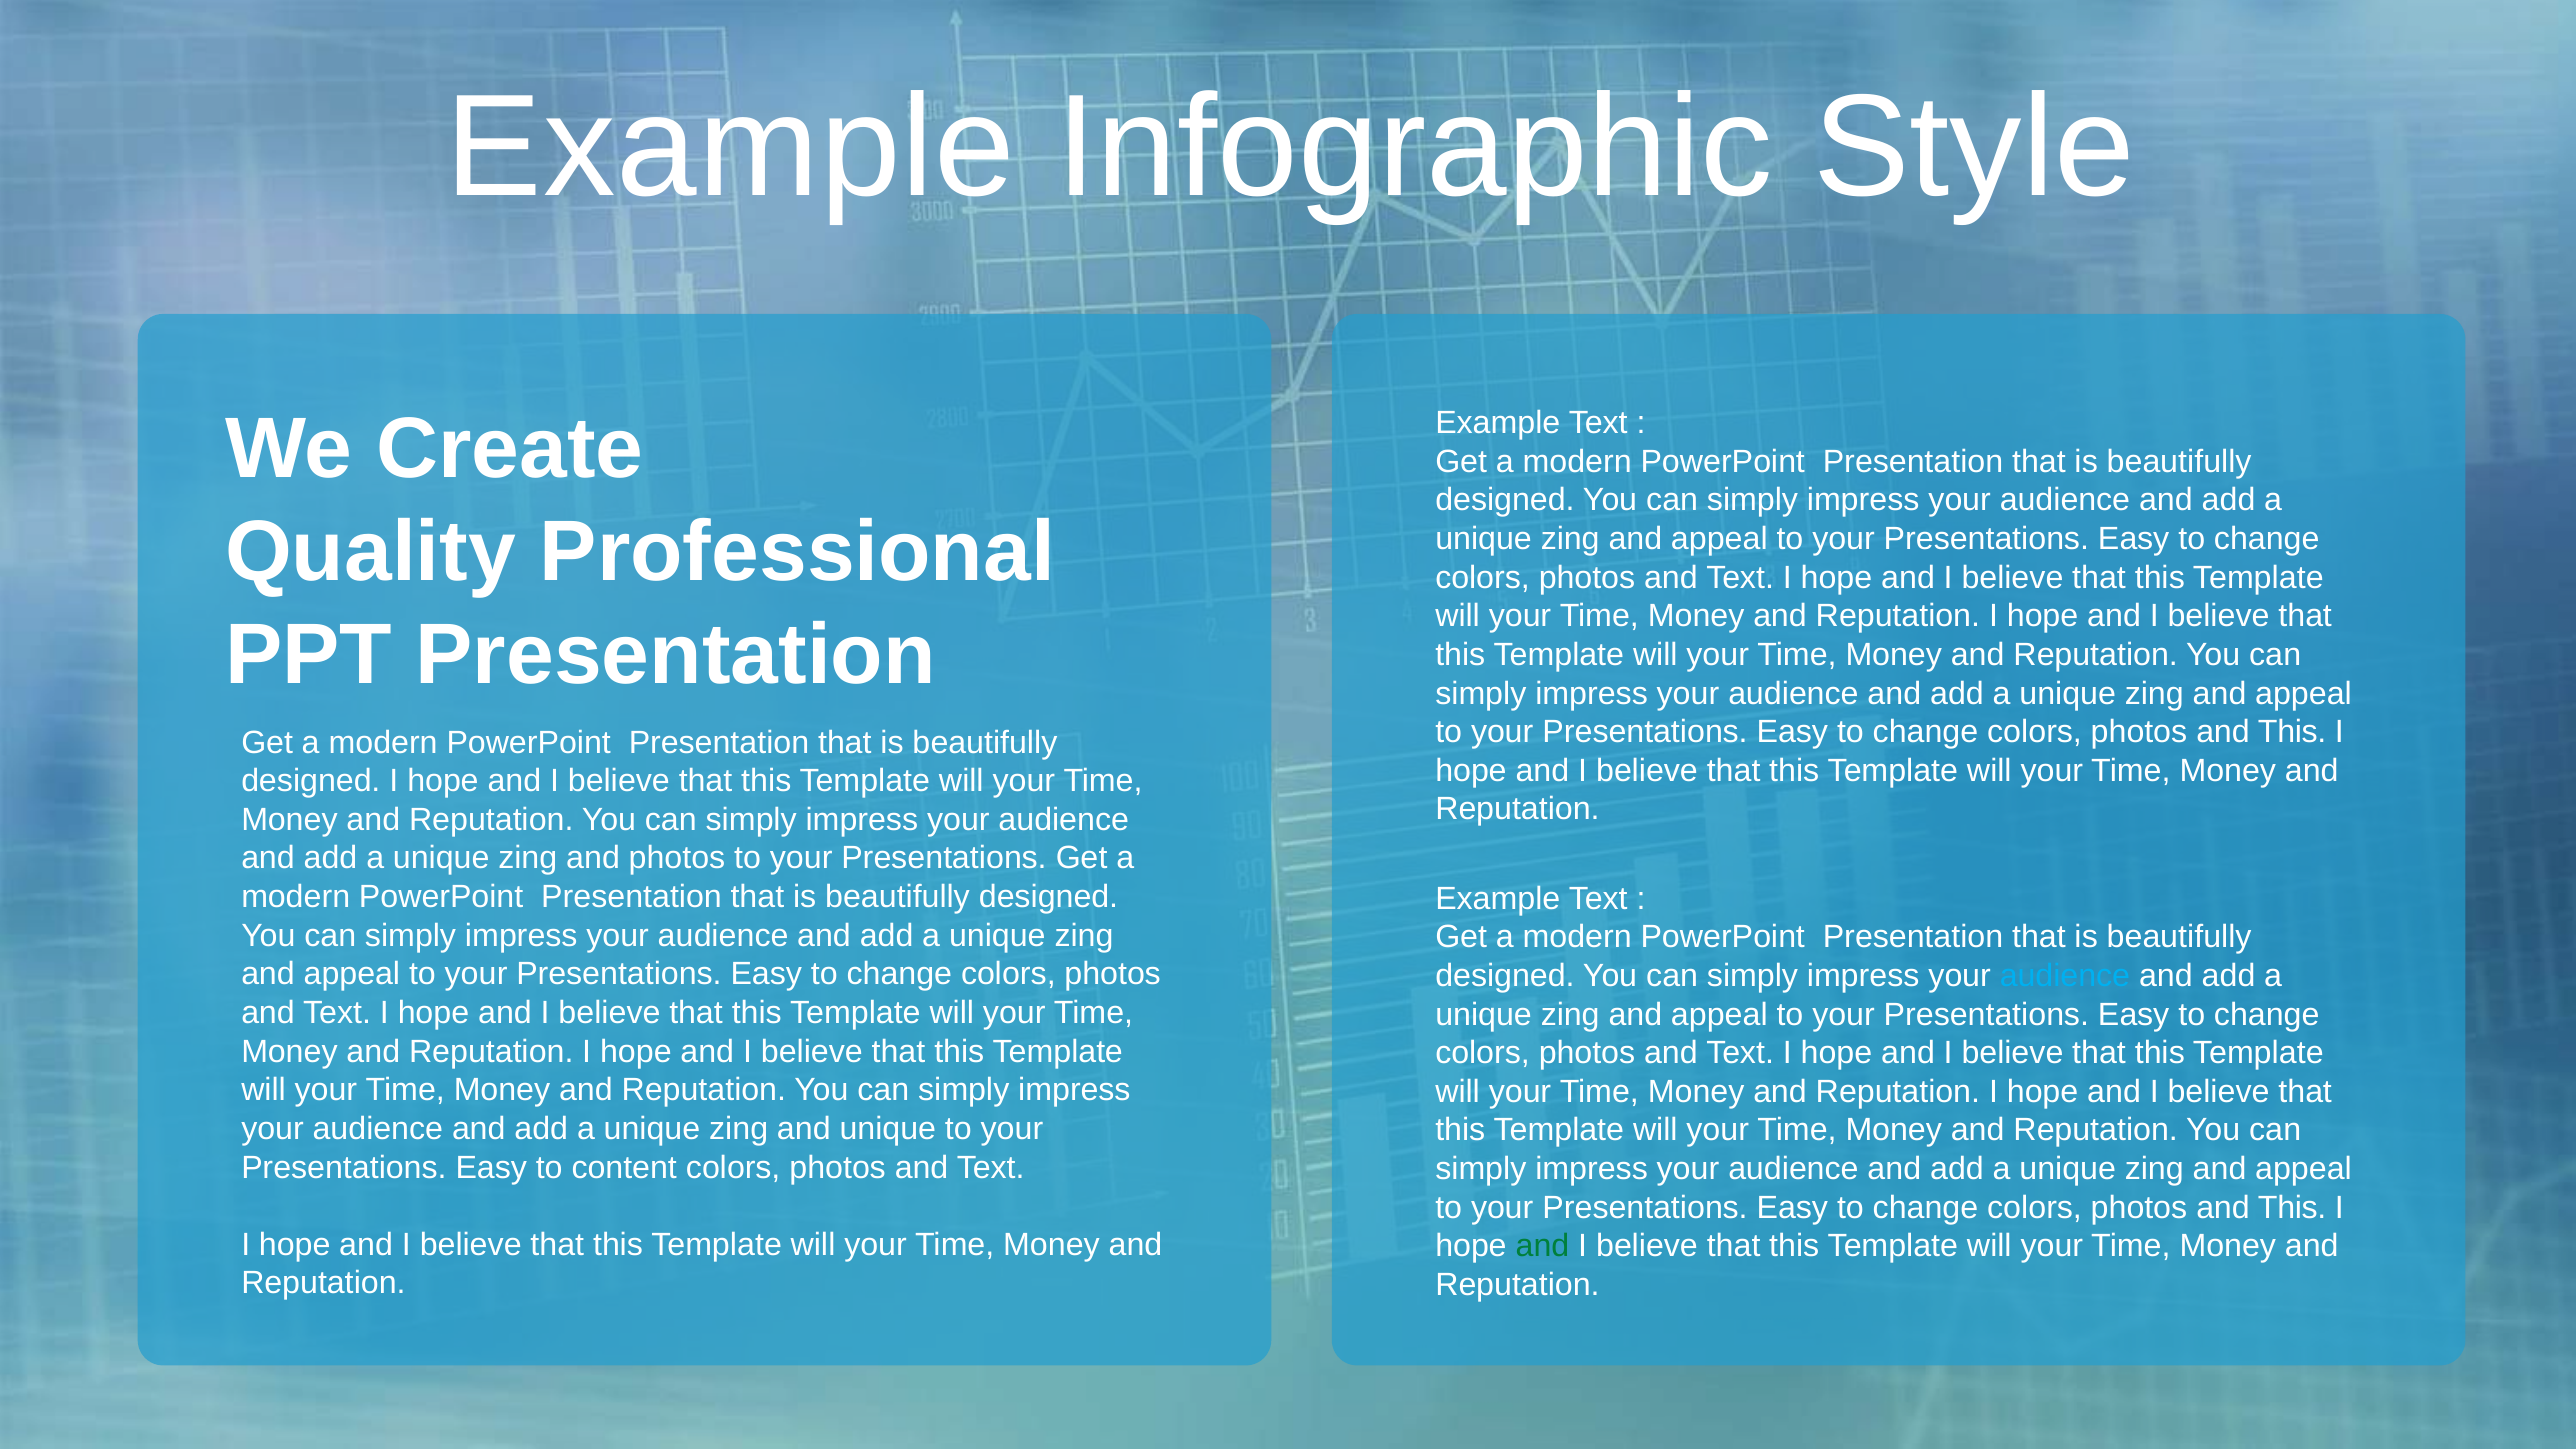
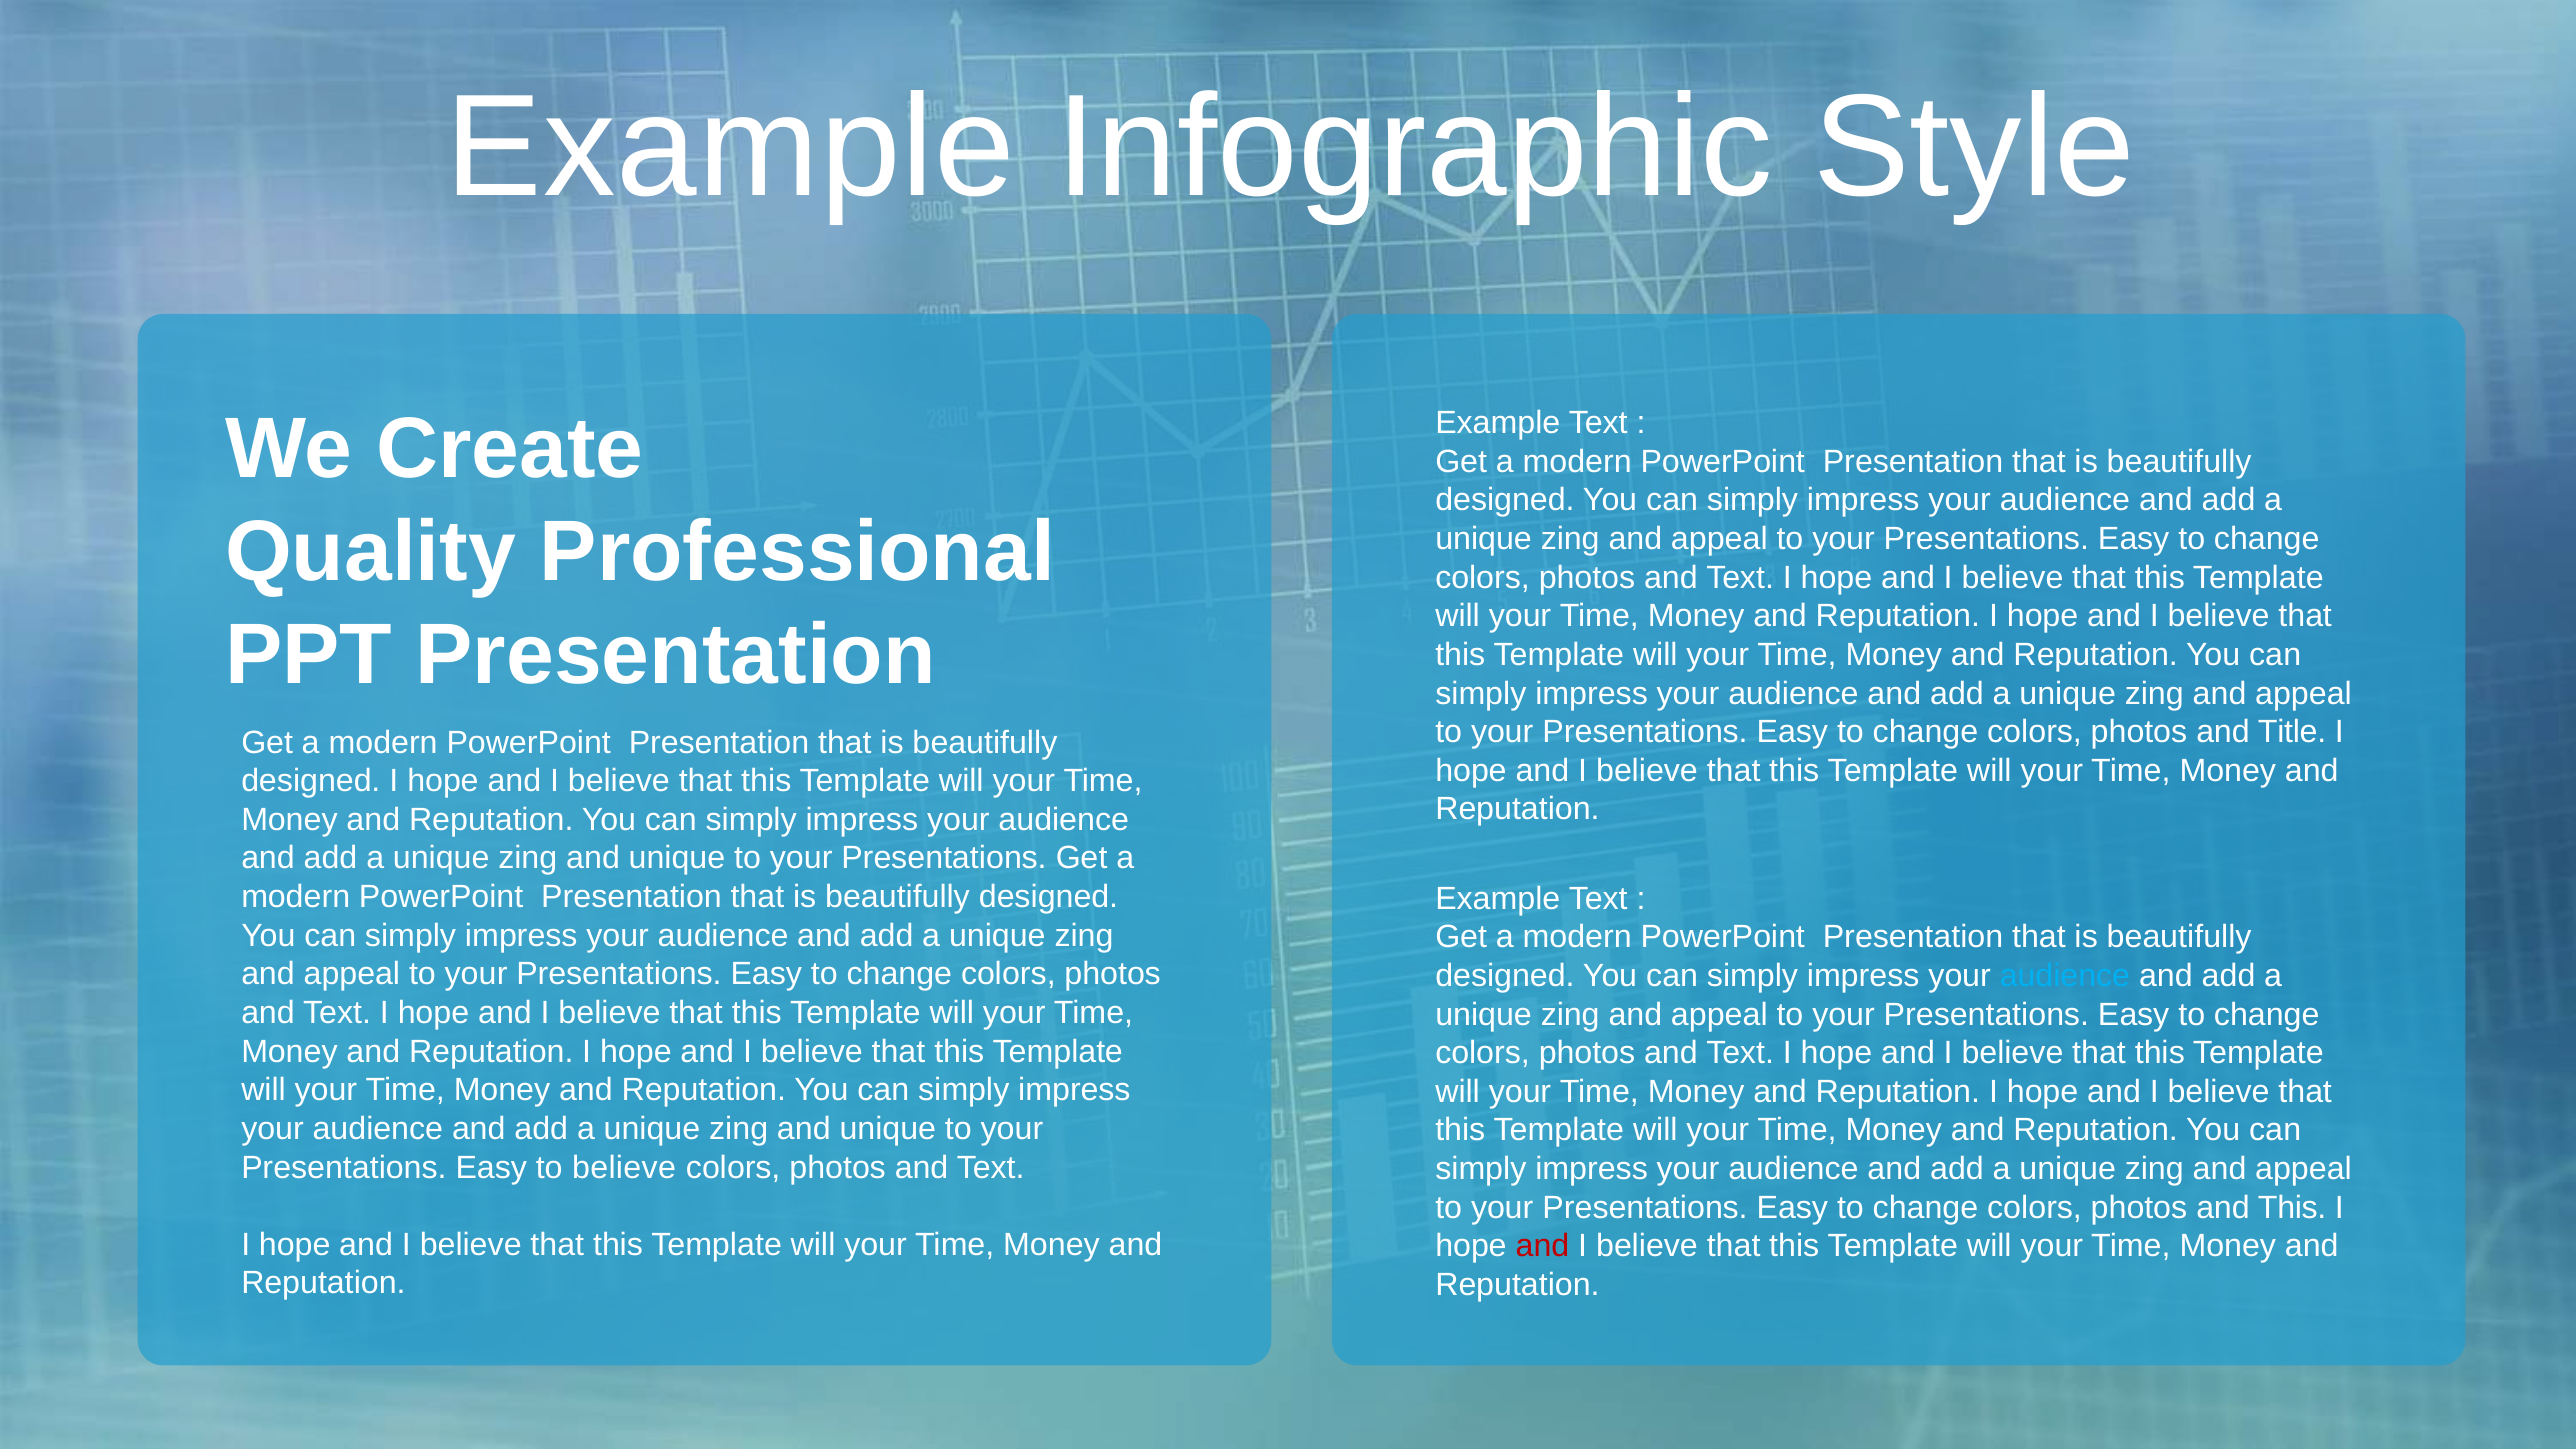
This at (2292, 732): This -> Title
photos at (677, 858): photos -> unique
to content: content -> believe
and at (1542, 1246) colour: green -> red
